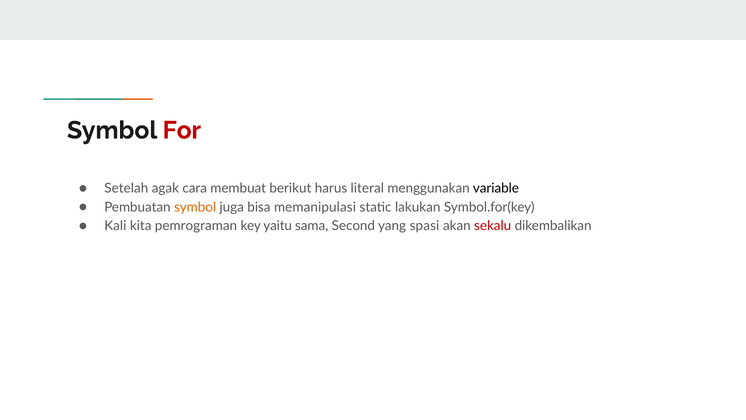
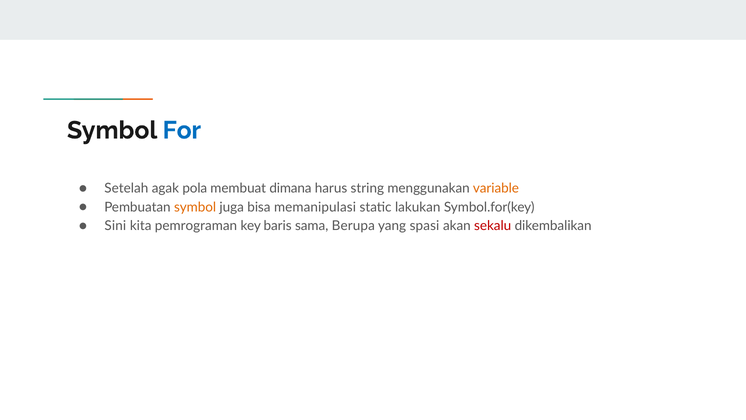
For colour: red -> blue
cara: cara -> pola
berikut: berikut -> dimana
literal: literal -> string
variable colour: black -> orange
Kali: Kali -> Sini
yaitu: yaitu -> baris
Second: Second -> Berupa
